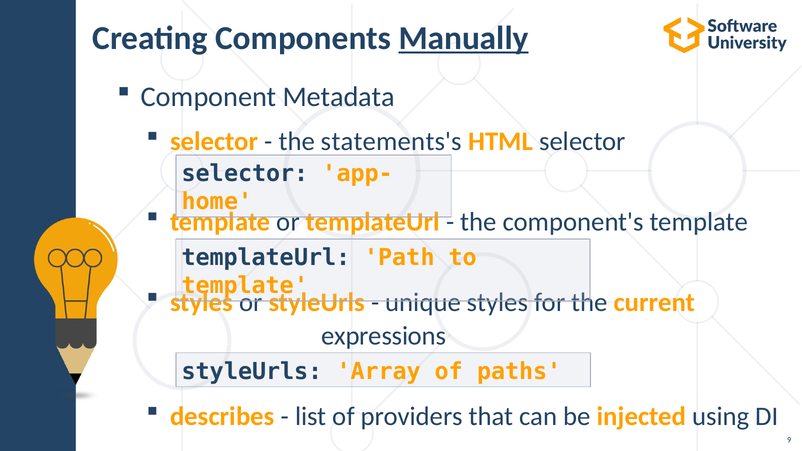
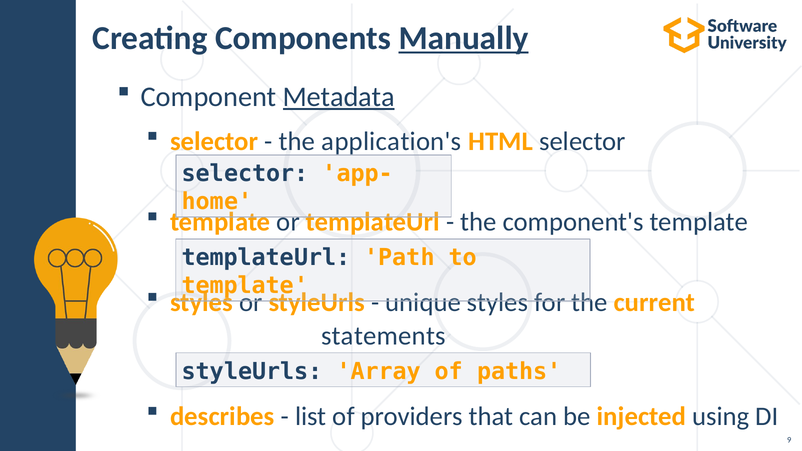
Metadata underline: none -> present
statements's: statements's -> application's
expressions: expressions -> statements
